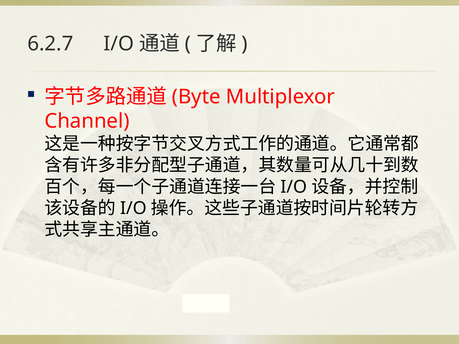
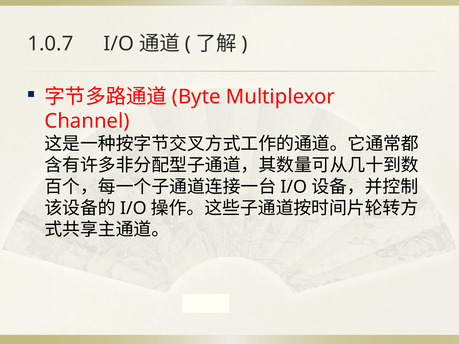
6.2.7: 6.2.7 -> 1.0.7
